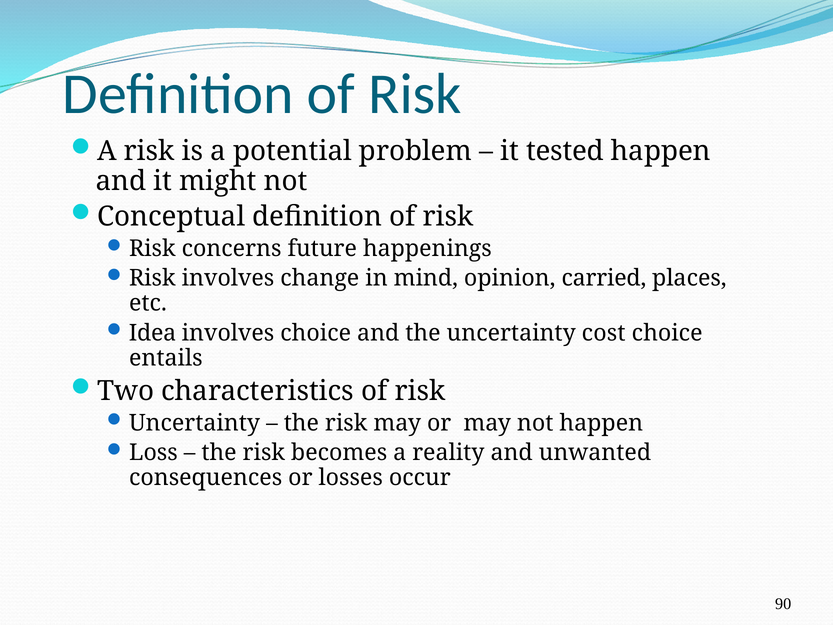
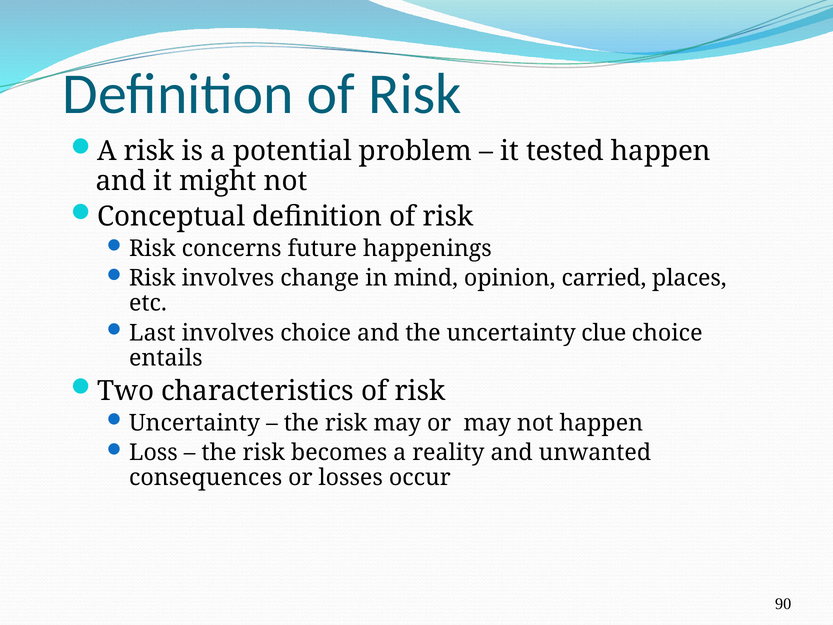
Idea: Idea -> Last
cost: cost -> clue
